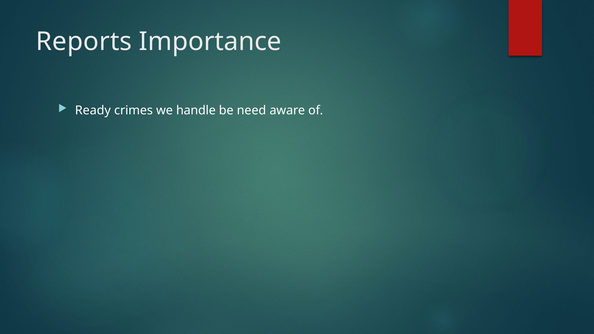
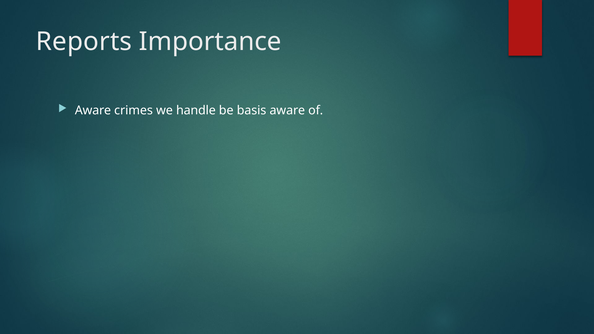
Ready at (93, 111): Ready -> Aware
need: need -> basis
